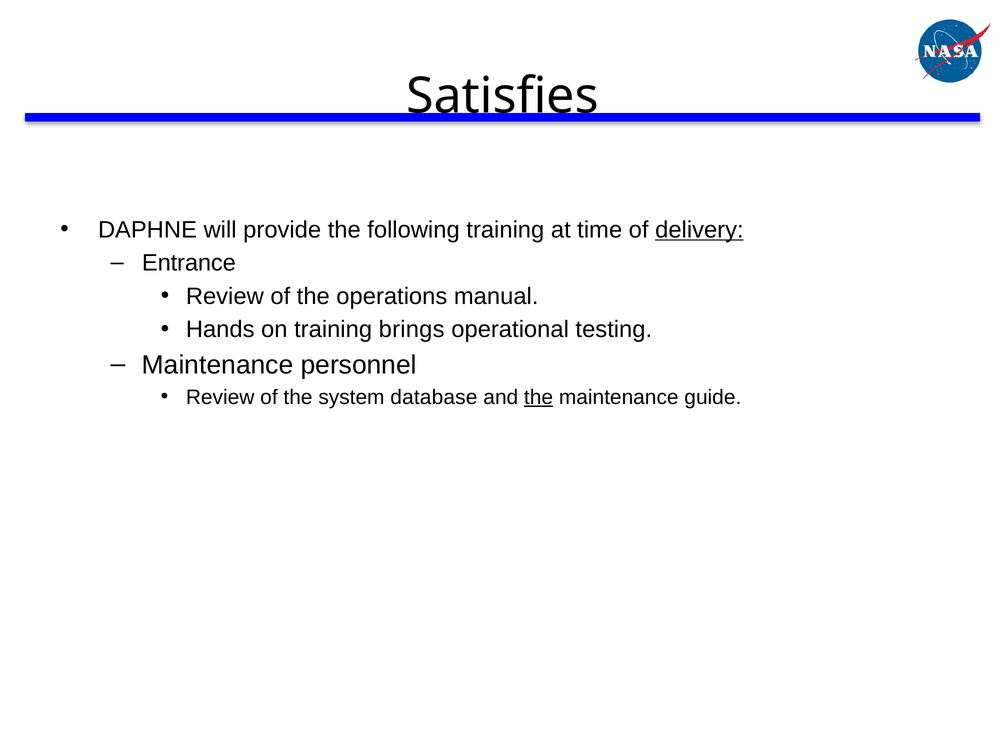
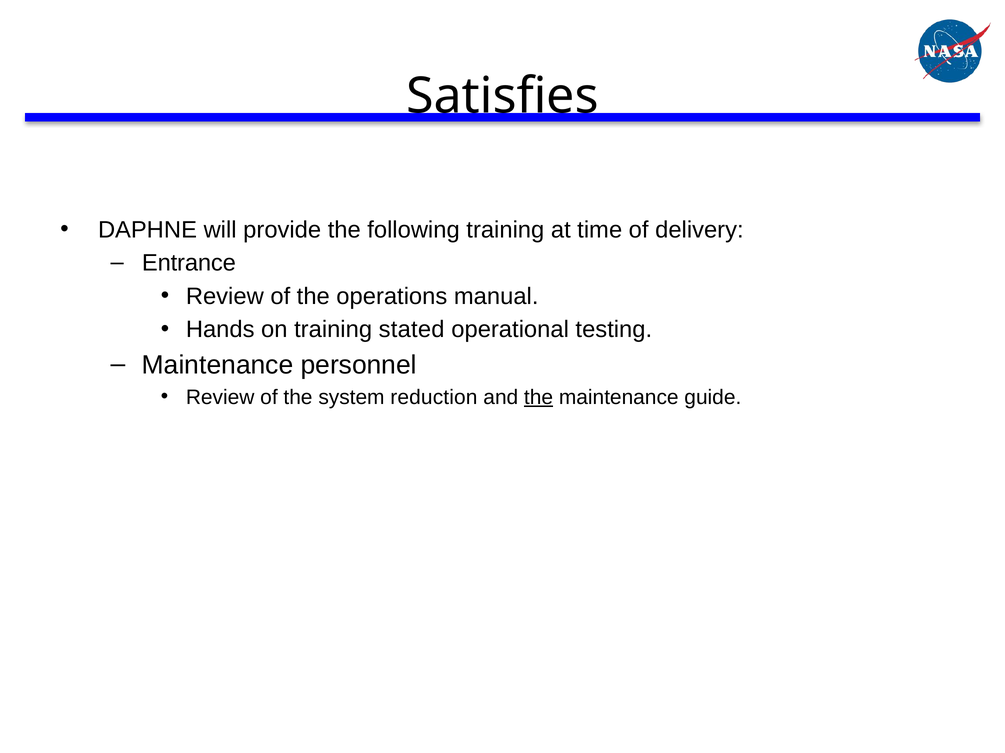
delivery underline: present -> none
brings: brings -> stated
database: database -> reduction
